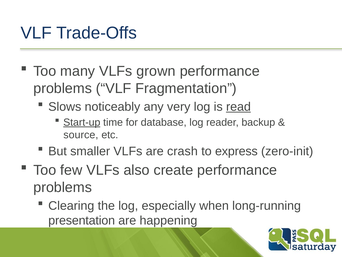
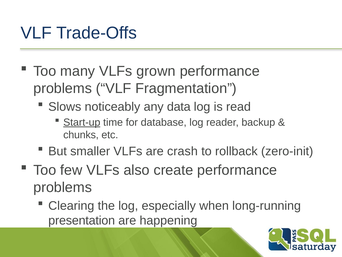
very: very -> data
read underline: present -> none
source: source -> chunks
express: express -> rollback
